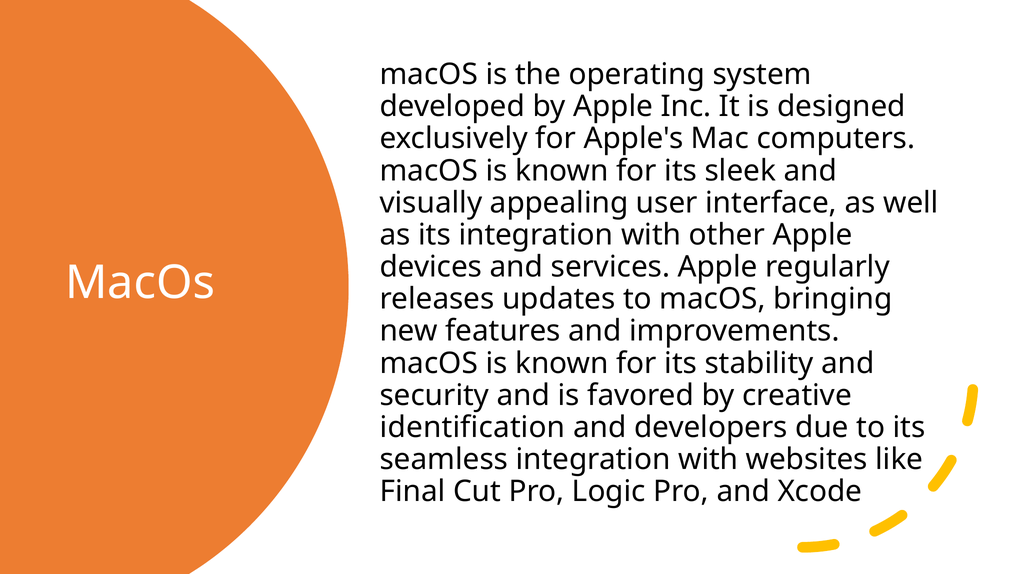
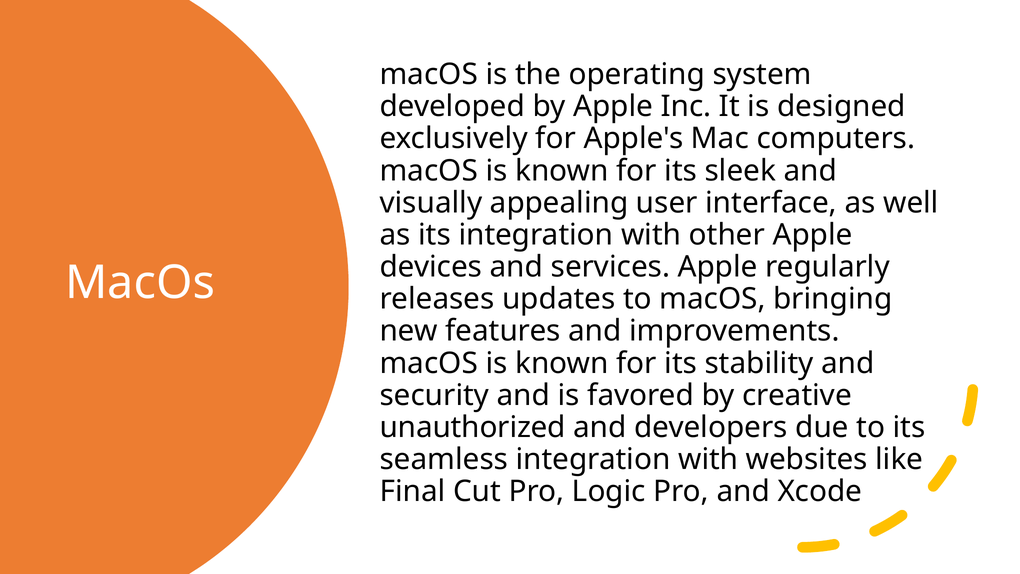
identification: identification -> unauthorized
